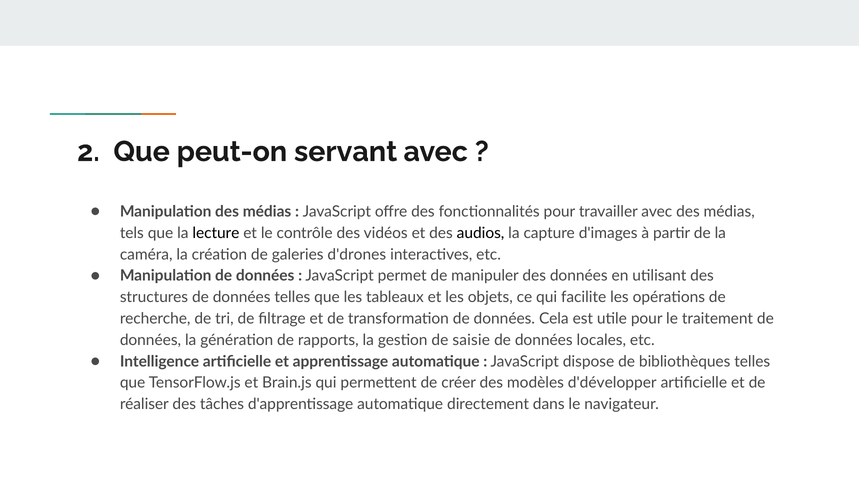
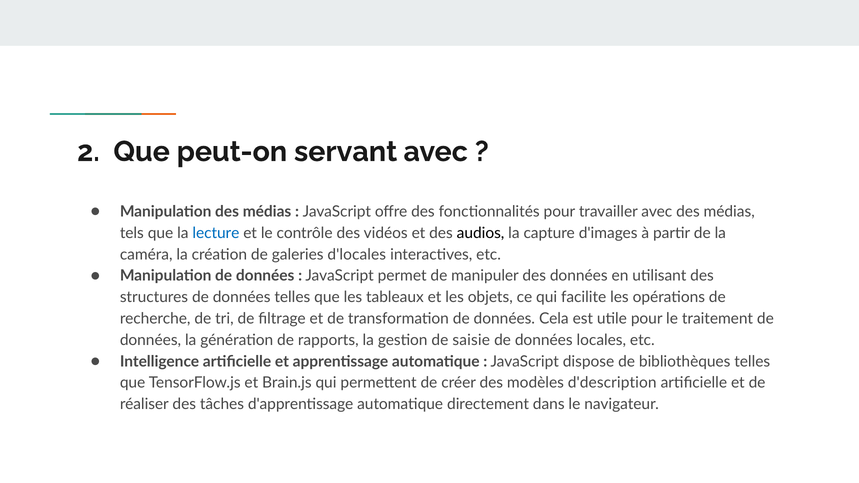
lecture colour: black -> blue
d'drones: d'drones -> d'locales
d'développer: d'développer -> d'description
